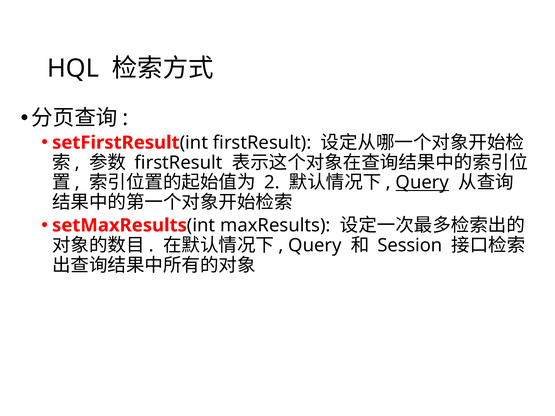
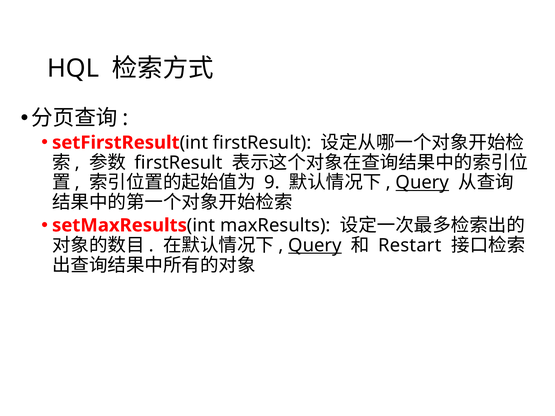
2: 2 -> 9
Query at (315, 245) underline: none -> present
Session: Session -> Restart
